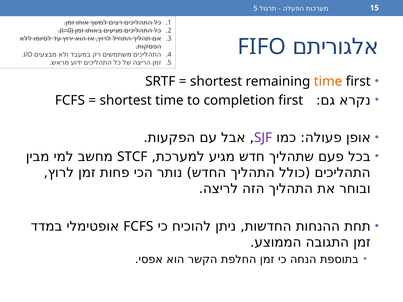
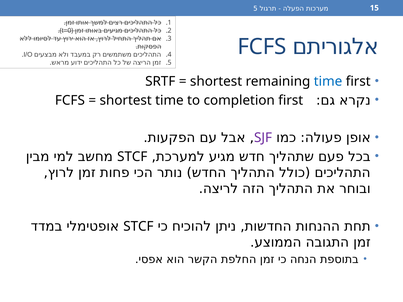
FIFO at (262, 47): FIFO -> FCFS
time at (328, 82) colour: orange -> blue
FCFS at (138, 227): FCFS -> STCF
